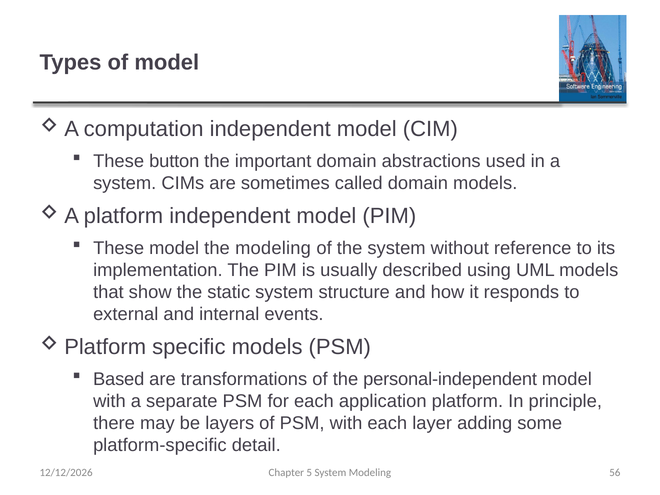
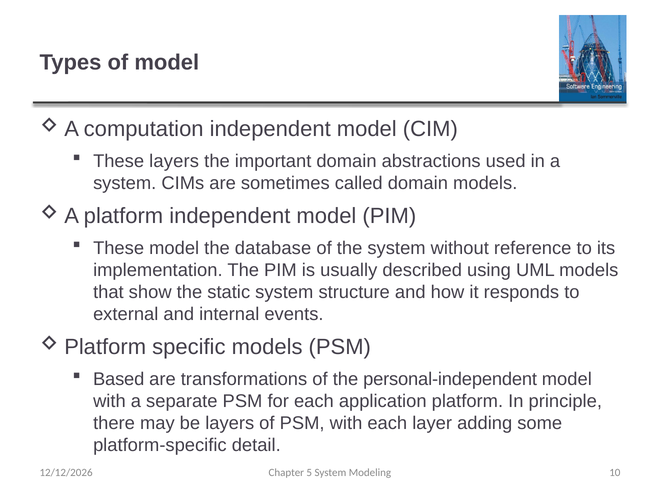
These button: button -> layers
the modeling: modeling -> database
56: 56 -> 10
